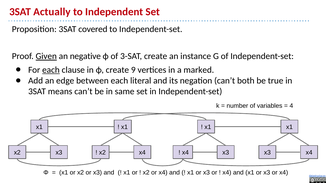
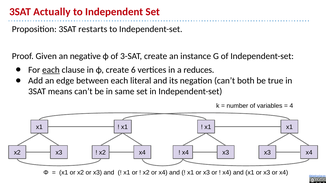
covered: covered -> restarts
Given underline: present -> none
9: 9 -> 6
marked: marked -> reduces
